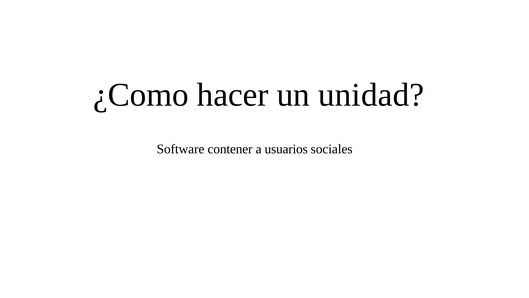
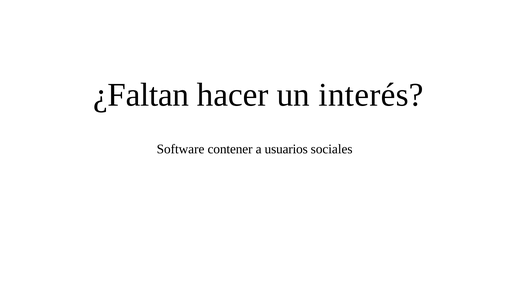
¿Como: ¿Como -> ¿Faltan
unidad: unidad -> interés
